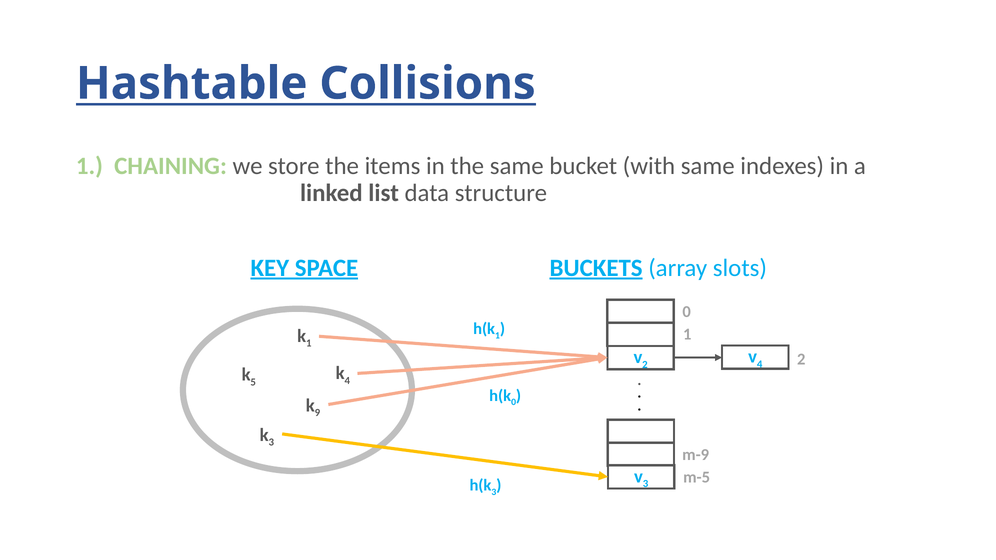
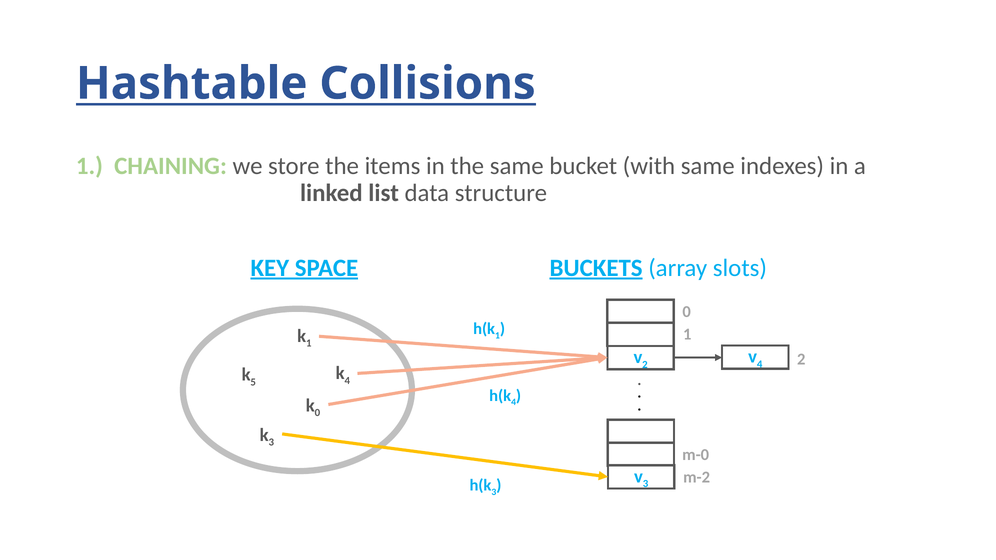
0 at (514, 402): 0 -> 4
9 at (317, 413): 9 -> 0
m-9: m-9 -> m-0
m-5: m-5 -> m-2
